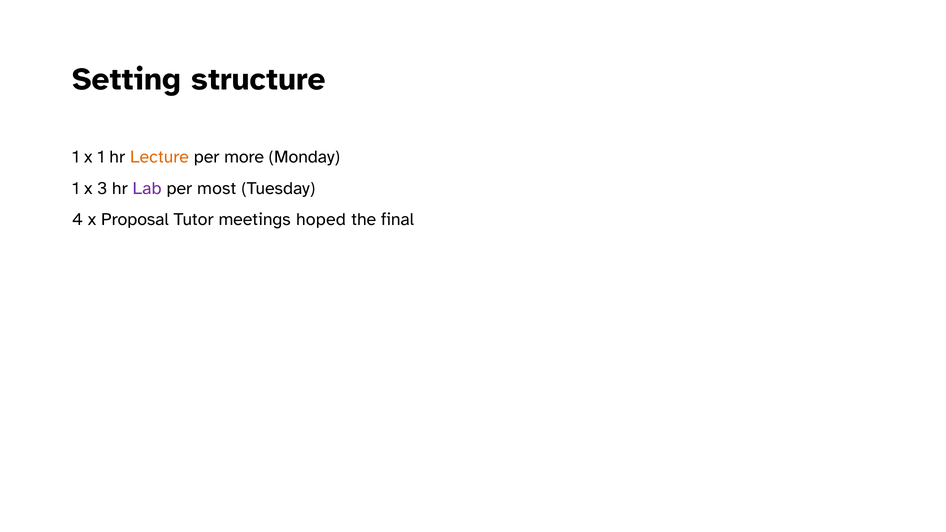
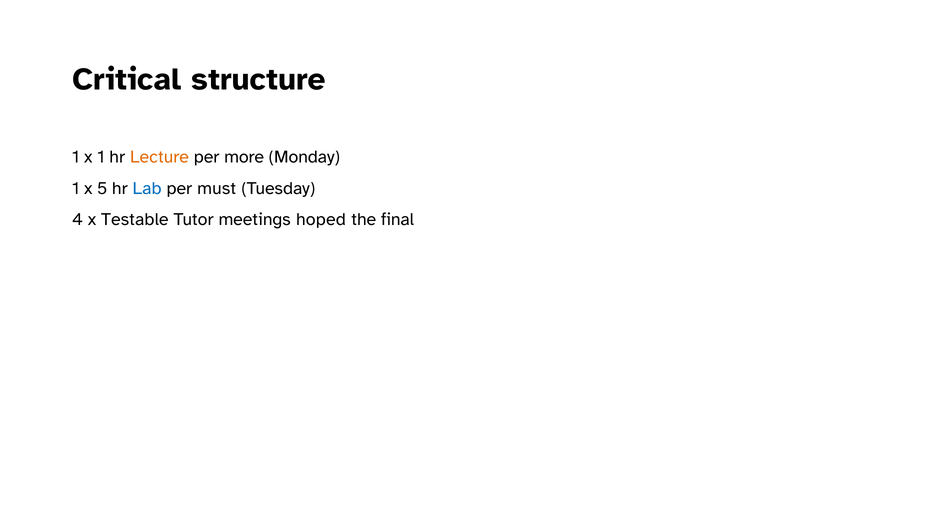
Setting: Setting -> Critical
3: 3 -> 5
Lab colour: purple -> blue
most: most -> must
Proposal: Proposal -> Testable
